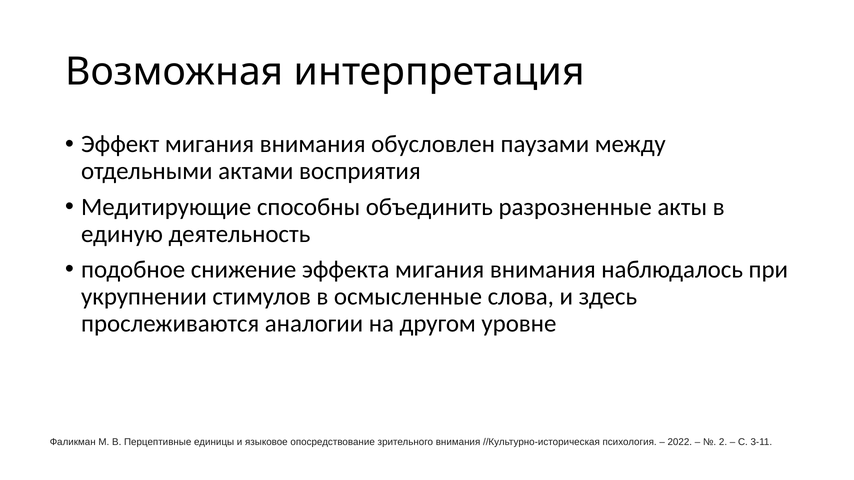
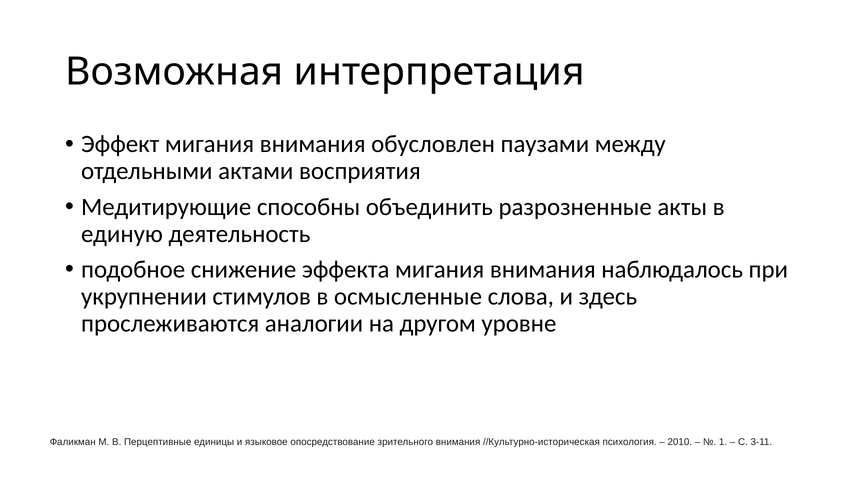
2022: 2022 -> 2010
2: 2 -> 1
